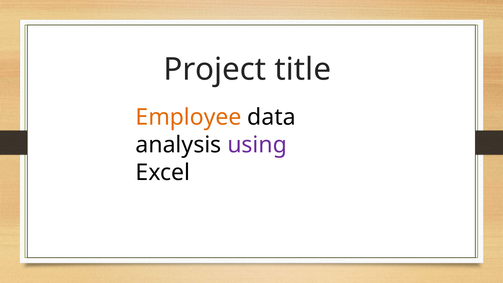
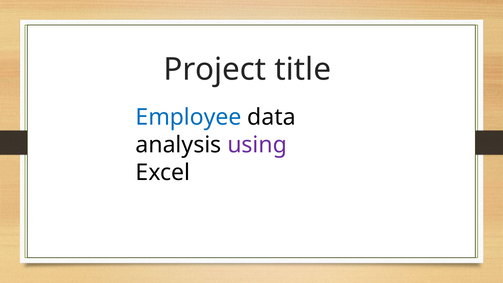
Employee colour: orange -> blue
